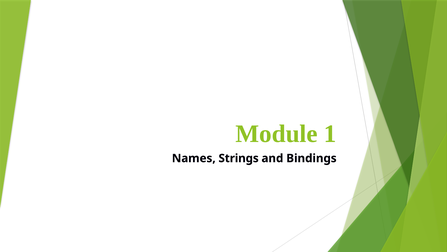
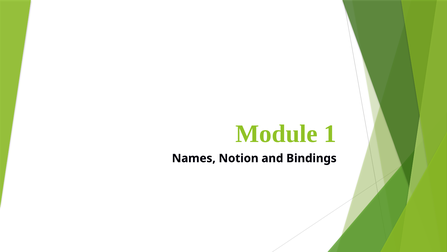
Strings: Strings -> Notion
